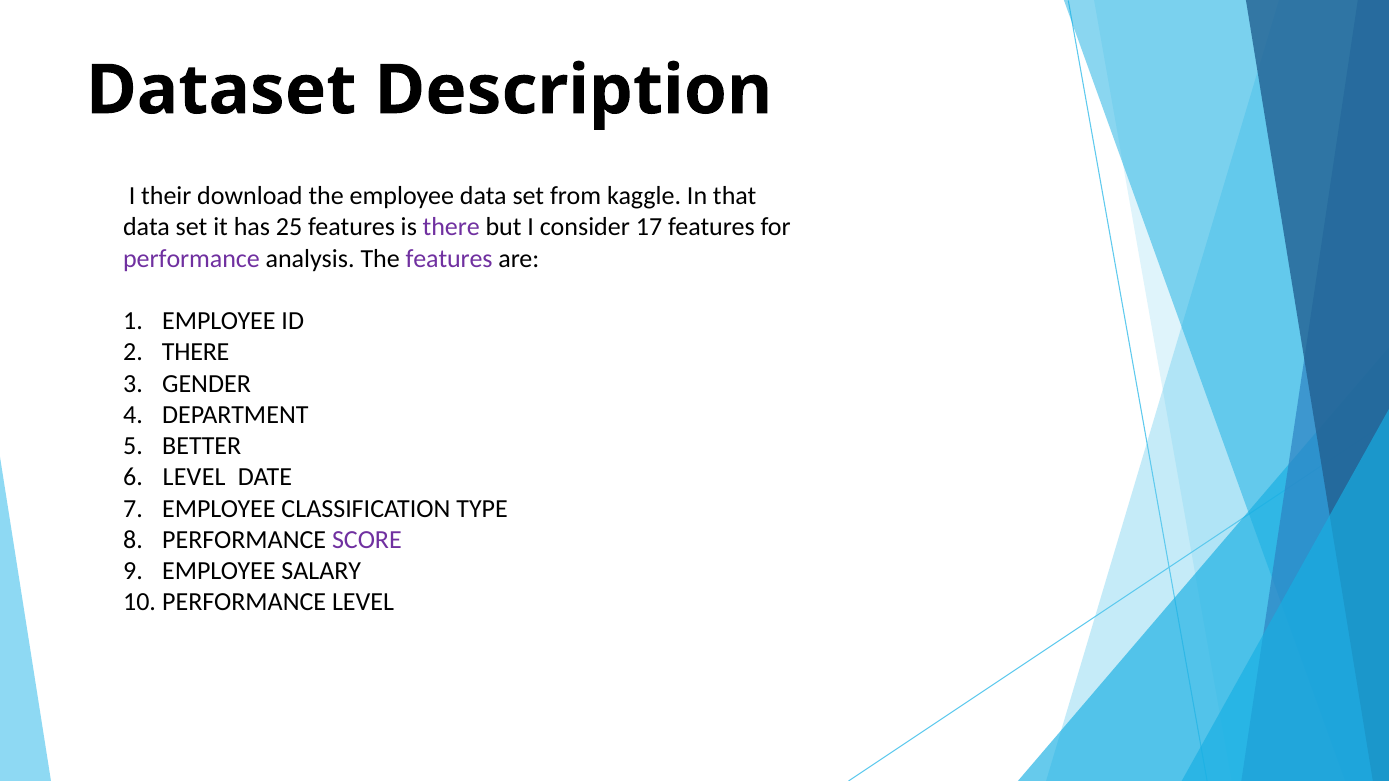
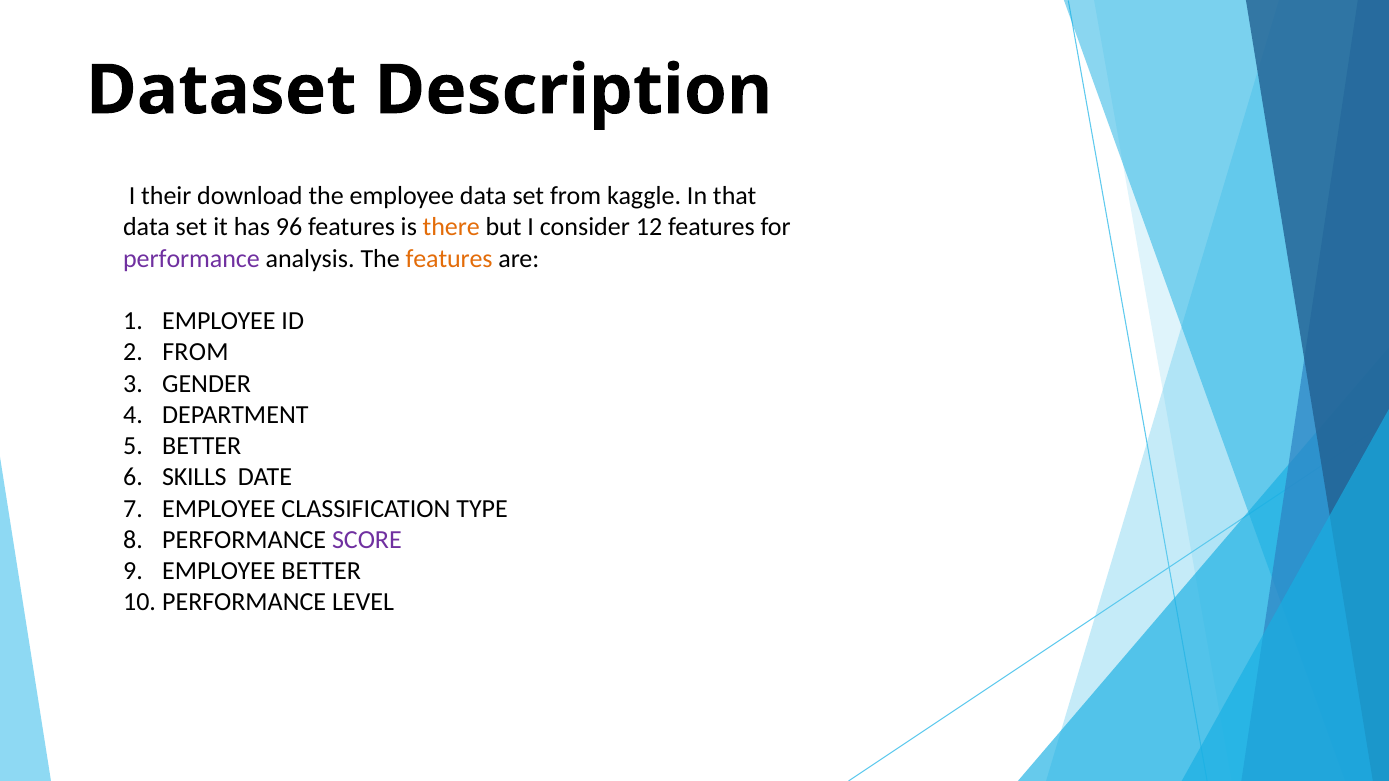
25: 25 -> 96
there at (451, 227) colour: purple -> orange
17: 17 -> 12
features at (449, 259) colour: purple -> orange
THERE at (196, 352): THERE -> FROM
LEVEL at (194, 477): LEVEL -> SKILLS
EMPLOYEE SALARY: SALARY -> BETTER
